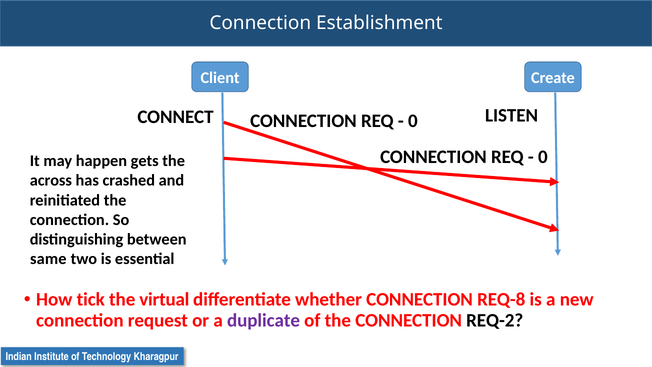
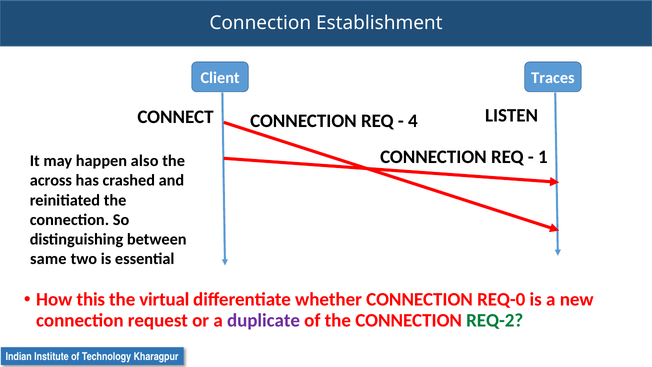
Create: Create -> Traces
0 at (413, 121): 0 -> 4
0 at (543, 157): 0 -> 1
gets: gets -> also
tick: tick -> this
REQ-8: REQ-8 -> REQ-0
REQ-2 colour: black -> green
